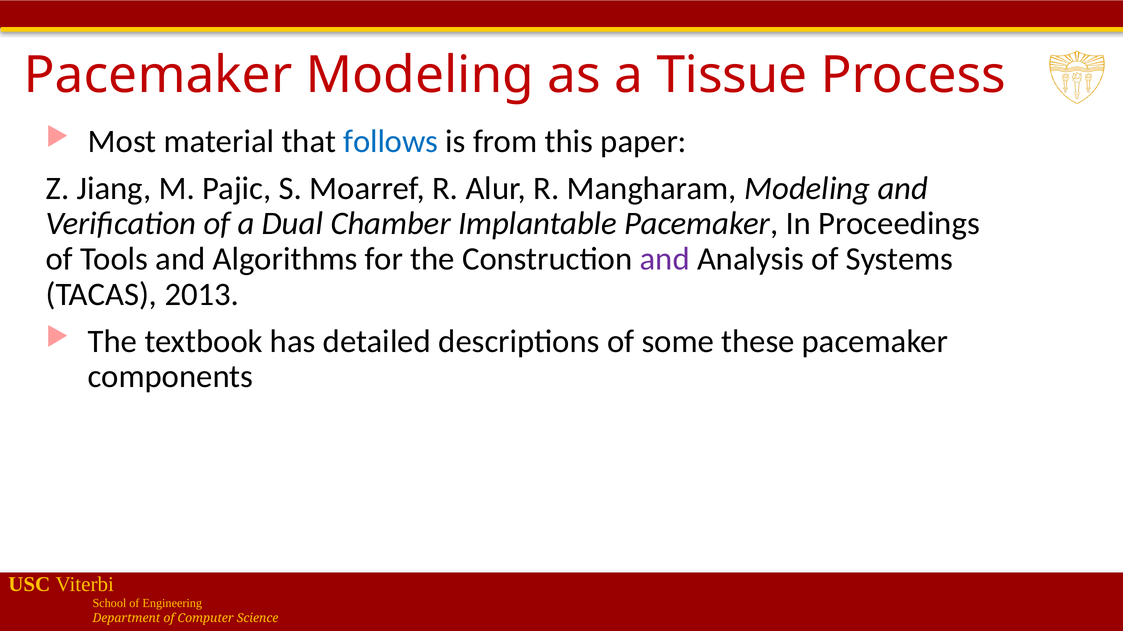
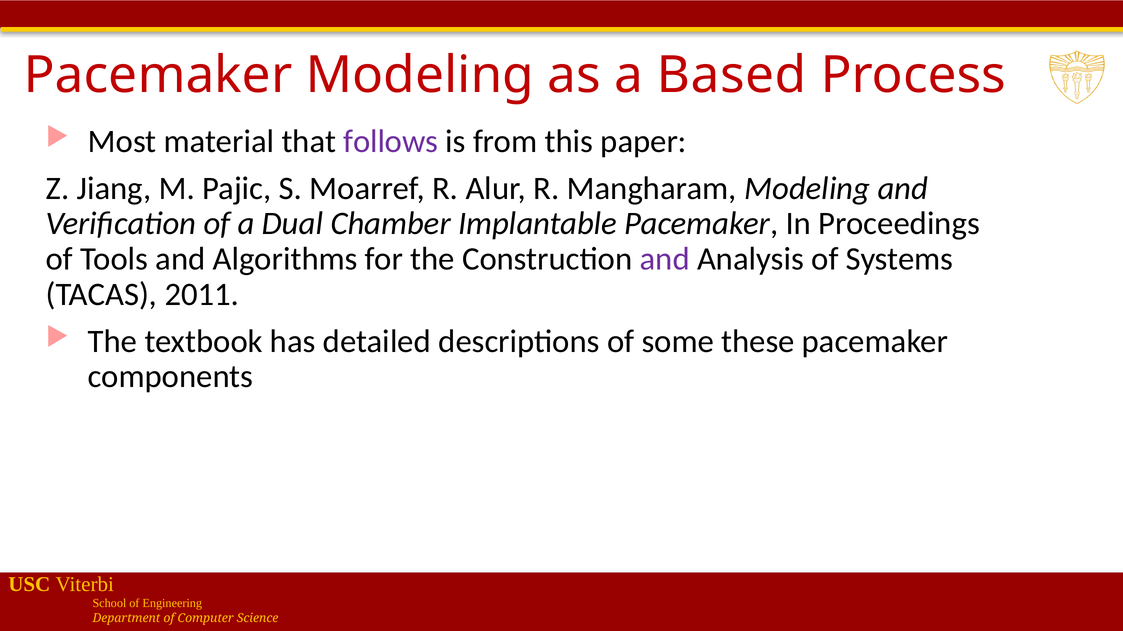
Tissue: Tissue -> Based
follows colour: blue -> purple
2013: 2013 -> 2011
